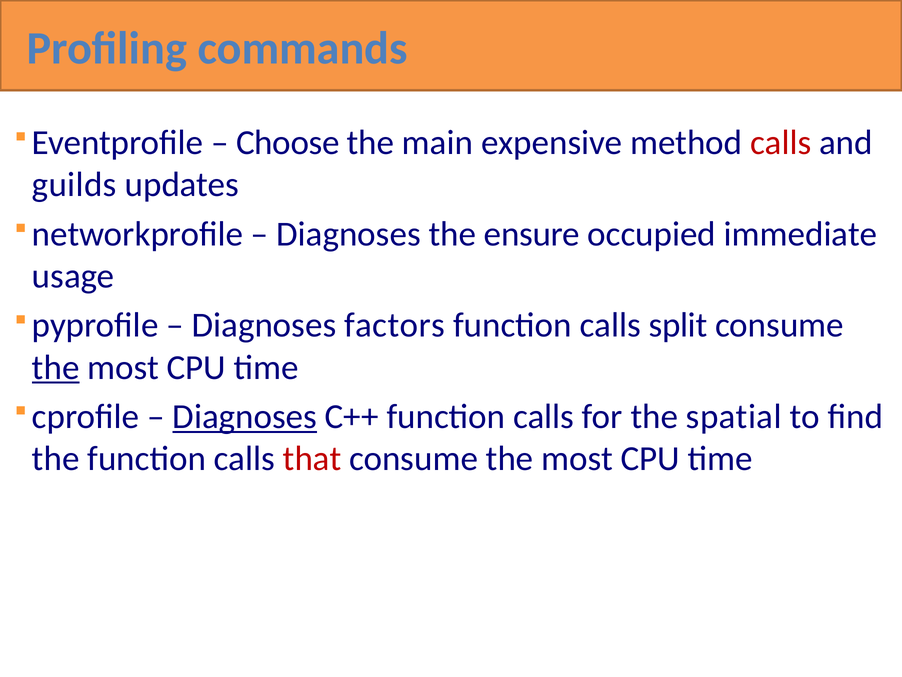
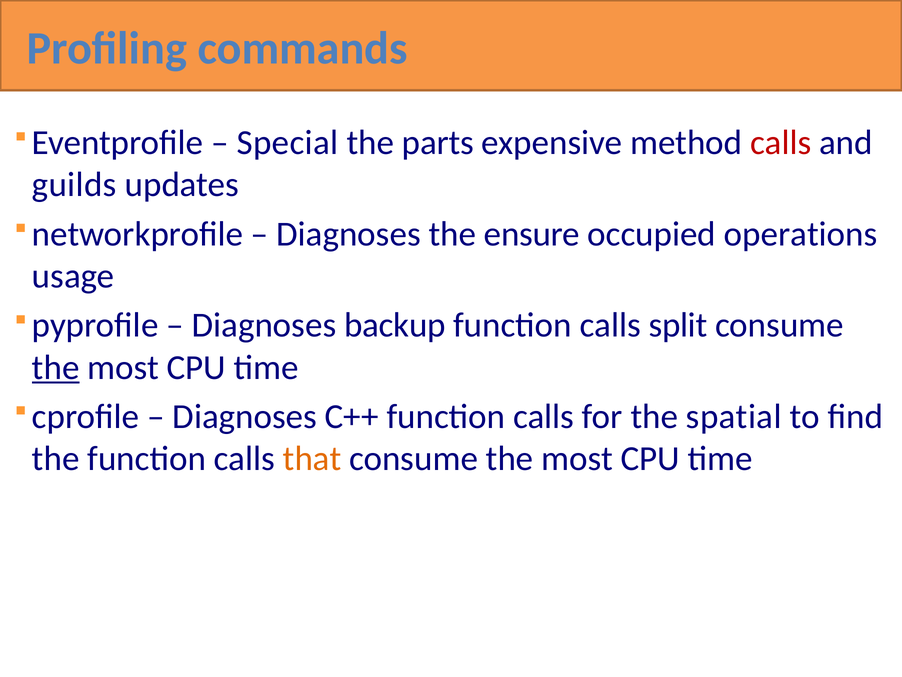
Choose: Choose -> Special
main: main -> parts
immediate: immediate -> operations
factors: factors -> backup
Diagnoses at (245, 416) underline: present -> none
that colour: red -> orange
